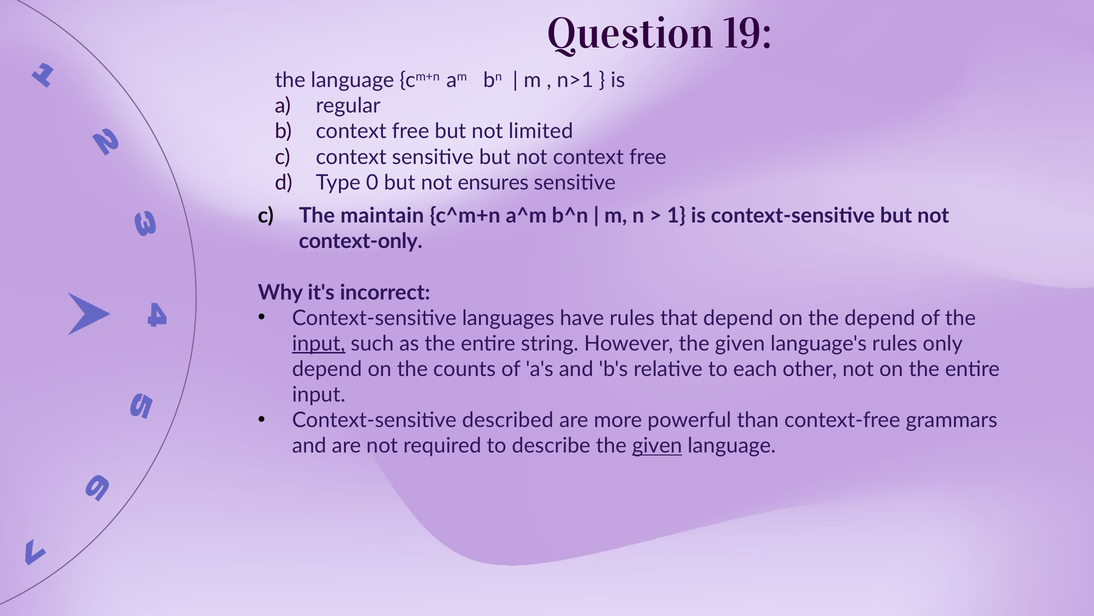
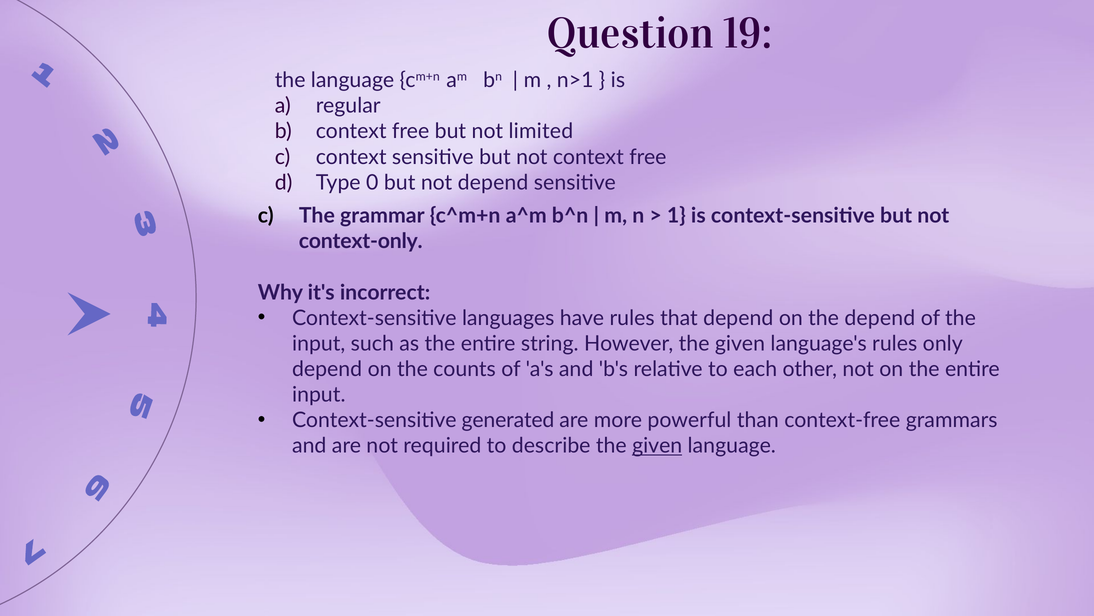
not ensures: ensures -> depend
maintain: maintain -> grammar
input at (319, 343) underline: present -> none
described: described -> generated
